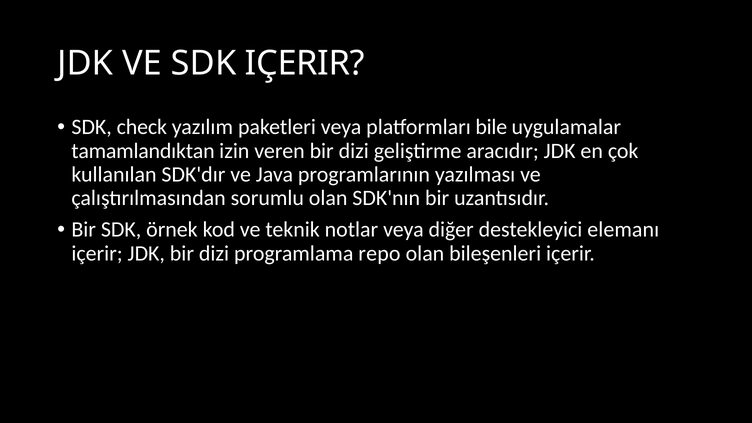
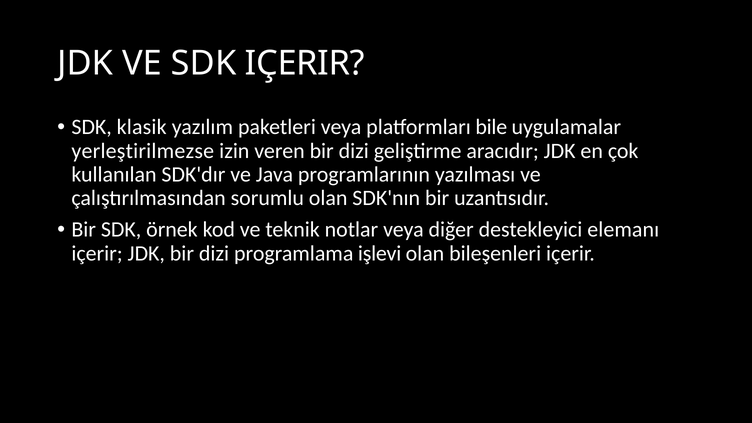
check: check -> klasik
tamamlandıktan: tamamlandıktan -> yerleştirilmezse
repo: repo -> işlevi
